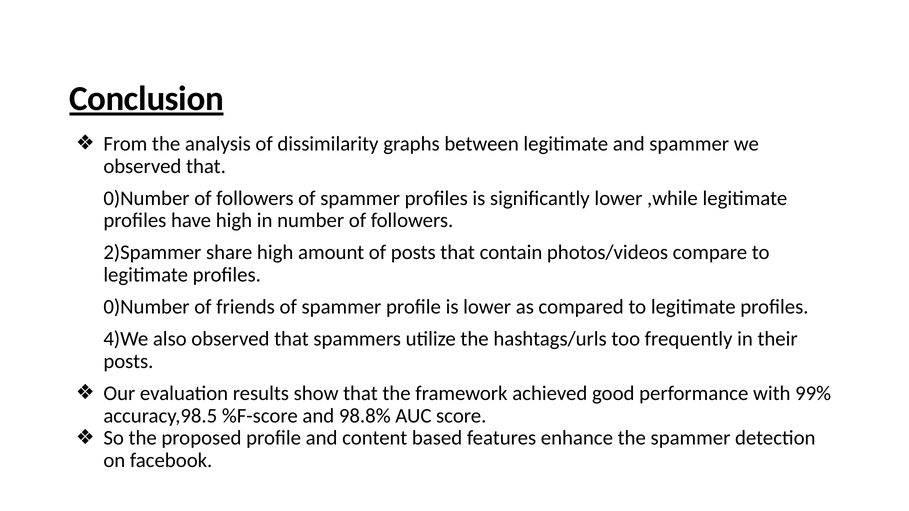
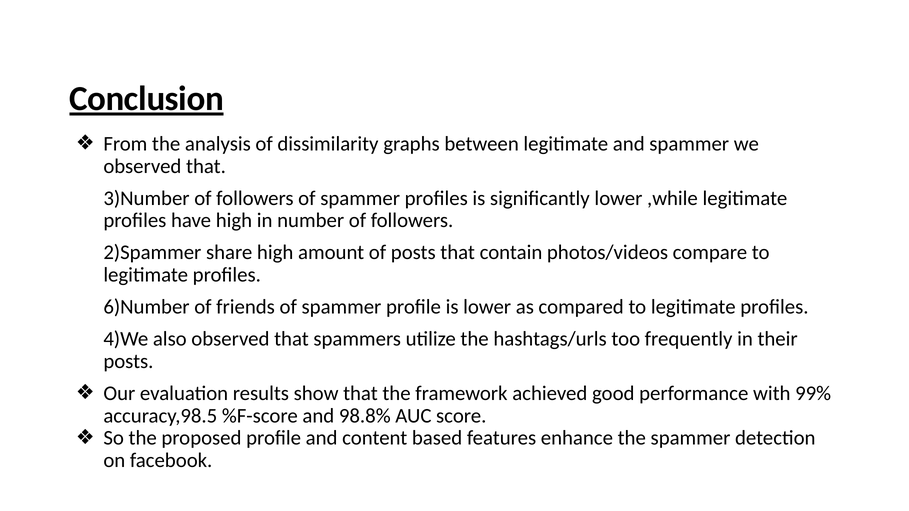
0)Number at (146, 198): 0)Number -> 3)Number
0)Number at (146, 307): 0)Number -> 6)Number
